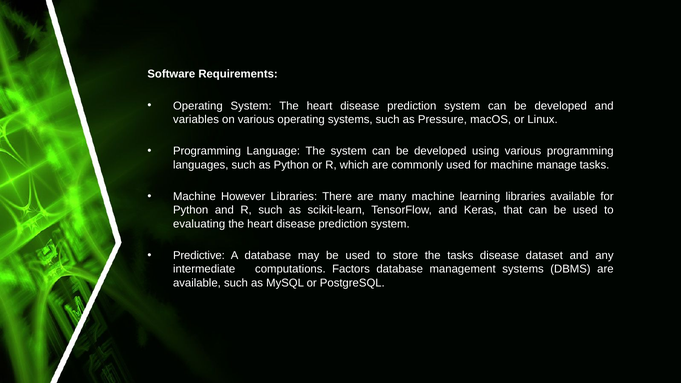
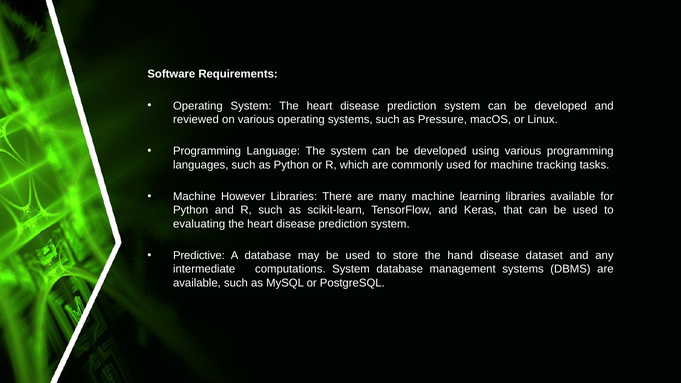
variables: variables -> reviewed
manage: manage -> tracking
the tasks: tasks -> hand
computations Factors: Factors -> System
